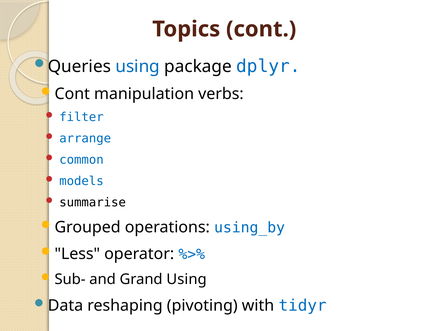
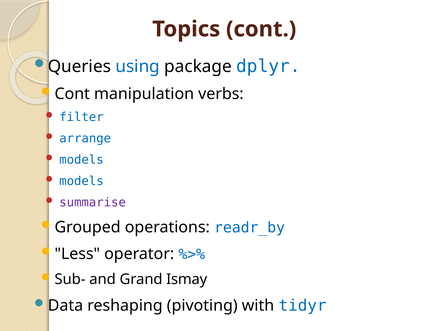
common at (81, 160): common -> models
summarise colour: black -> purple
using_by: using_by -> readr_by
Grand Using: Using -> Ismay
